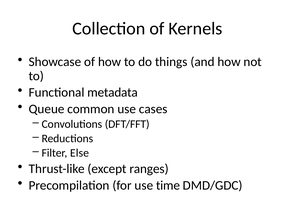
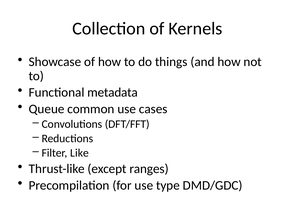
Else: Else -> Like
time: time -> type
